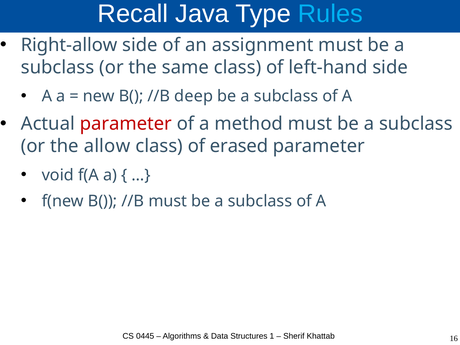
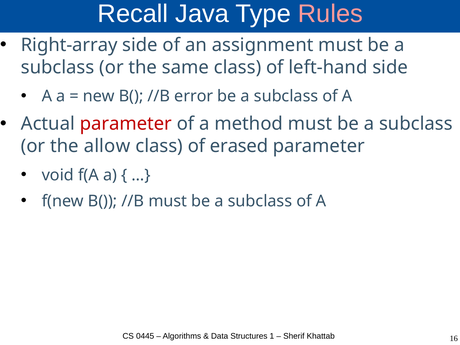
Rules colour: light blue -> pink
Right-allow: Right-allow -> Right-array
deep: deep -> error
